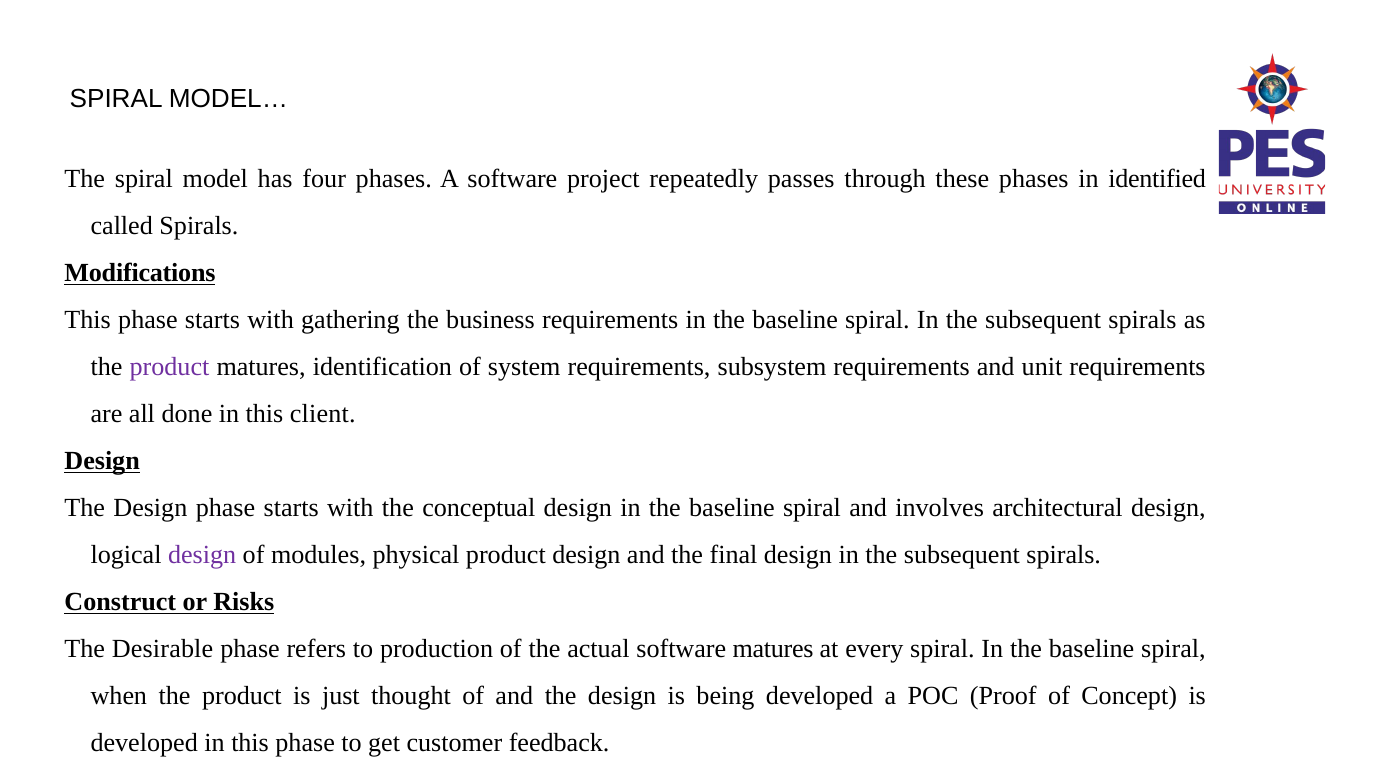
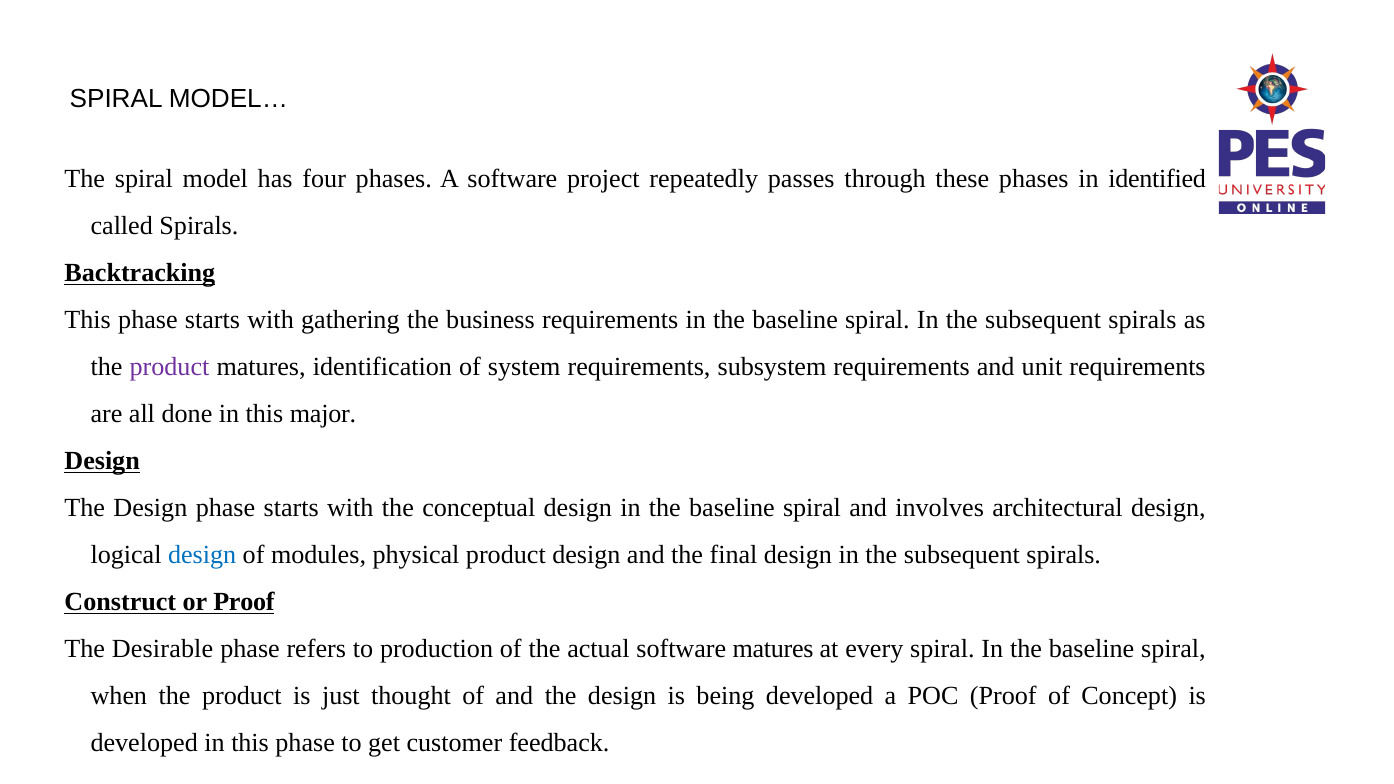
Modifications: Modifications -> Backtracking
client: client -> major
design at (202, 555) colour: purple -> blue
or Risks: Risks -> Proof
